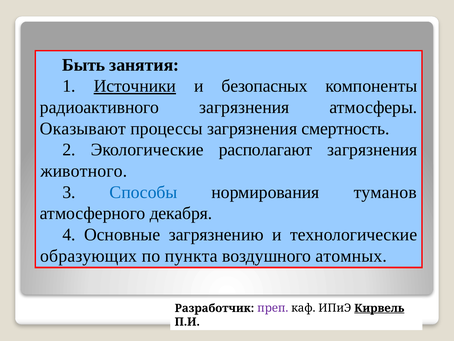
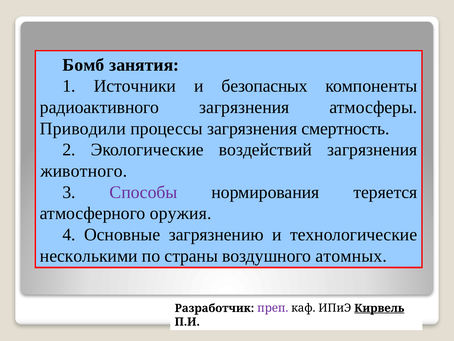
Быть: Быть -> Бомб
Источники underline: present -> none
Оказывают: Оказывают -> Приводили
располагают: располагают -> воздействий
Способы colour: blue -> purple
туманов: туманов -> теряется
декабря: декабря -> оружия
образующих: образующих -> несколькими
пункта: пункта -> страны
